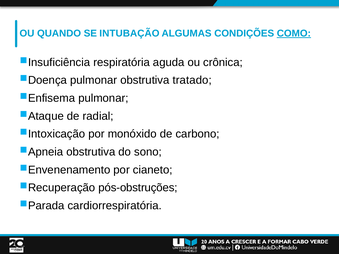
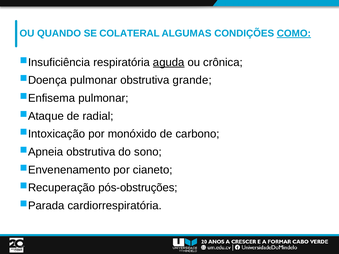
INTUBAÇÃO: INTUBAÇÃO -> COLATERAL
aguda underline: none -> present
tratado: tratado -> grande
